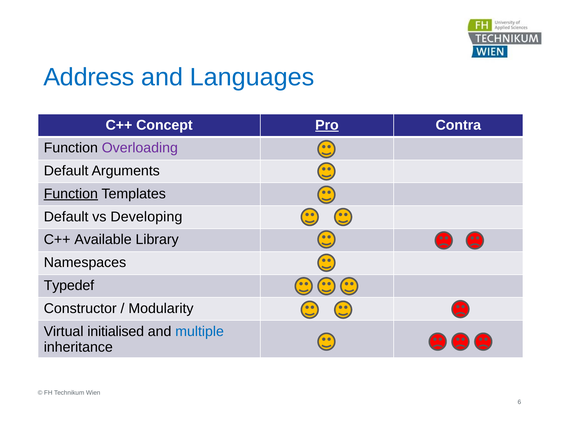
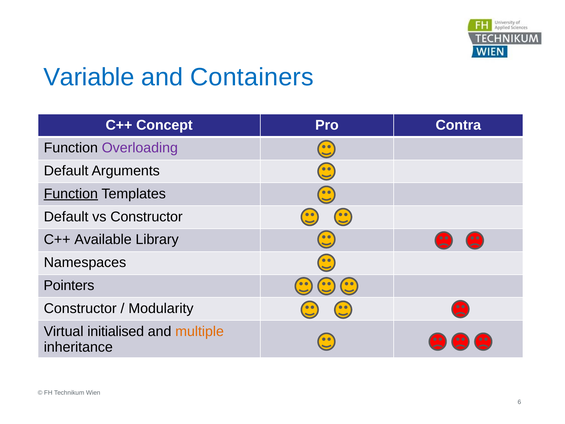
Address: Address -> Variable
Languages: Languages -> Containers
Pro underline: present -> none
vs Developing: Developing -> Constructor
Typedef: Typedef -> Pointers
multiple colour: blue -> orange
